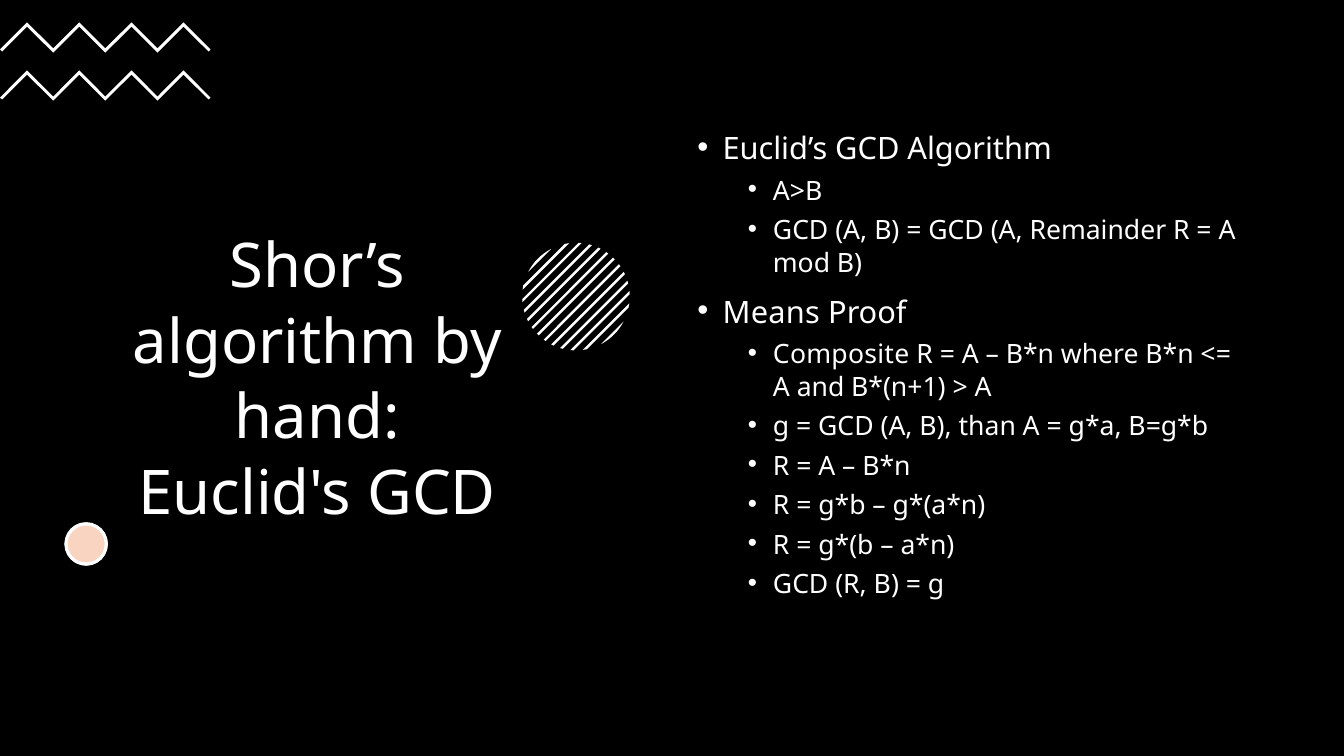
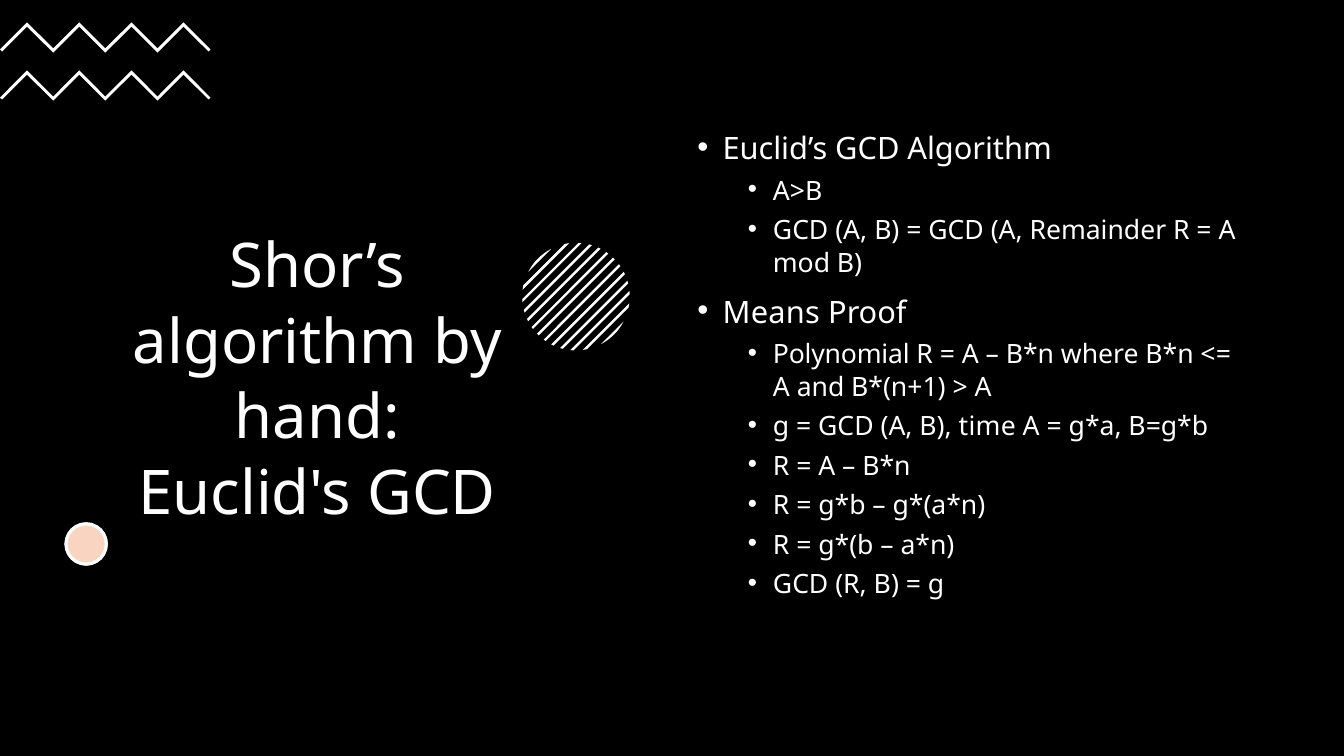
Composite: Composite -> Polynomial
than: than -> time
